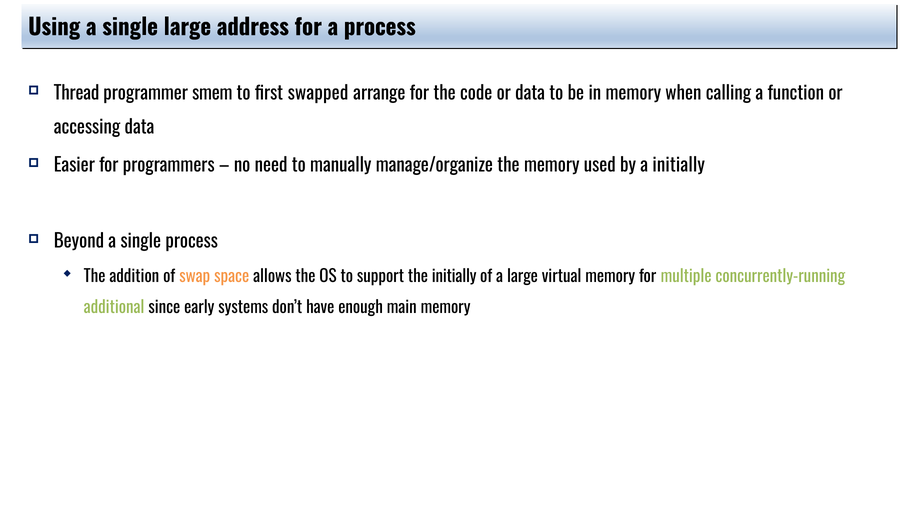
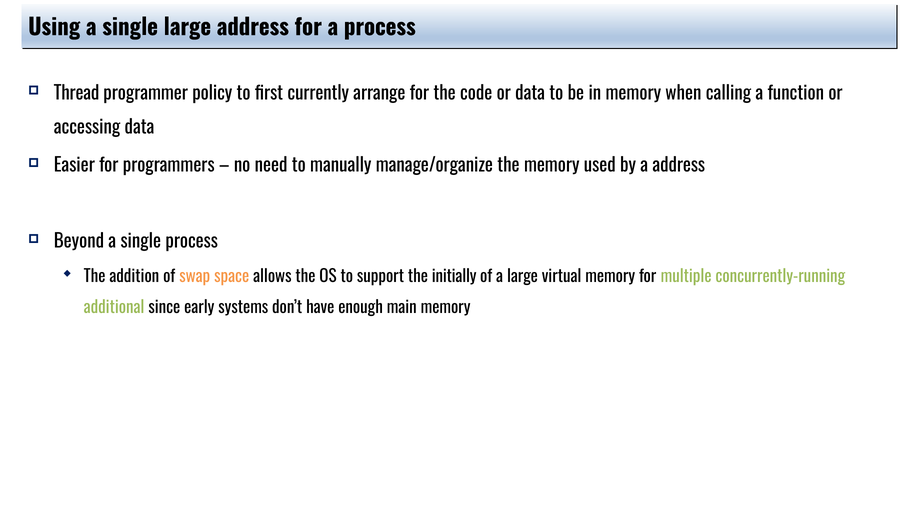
smem: smem -> policy
swapped: swapped -> currently
a initially: initially -> address
